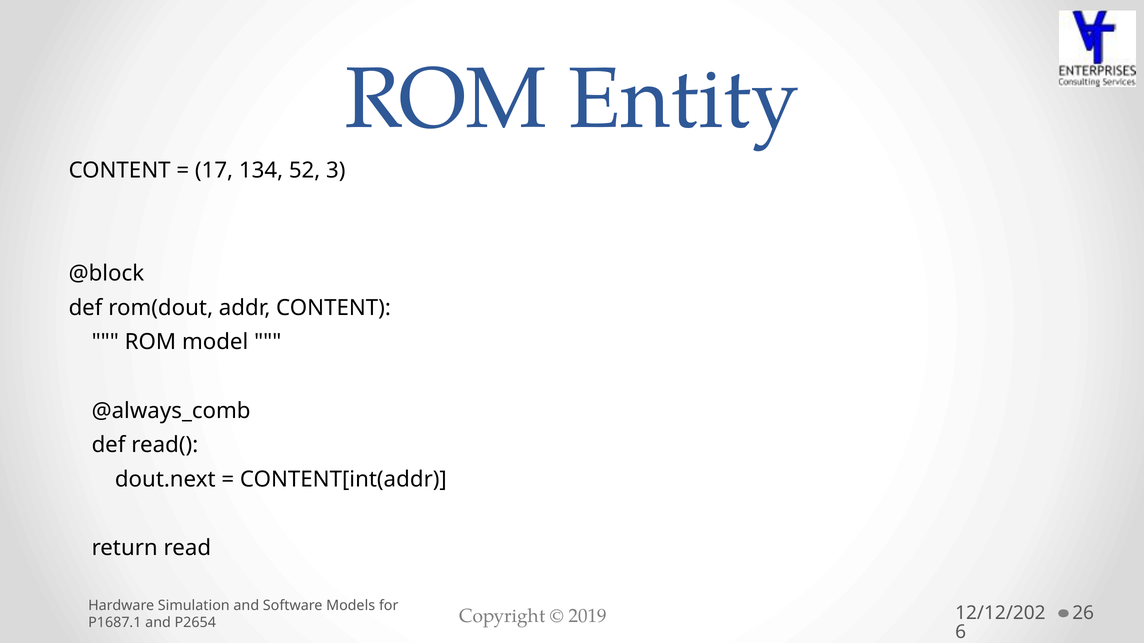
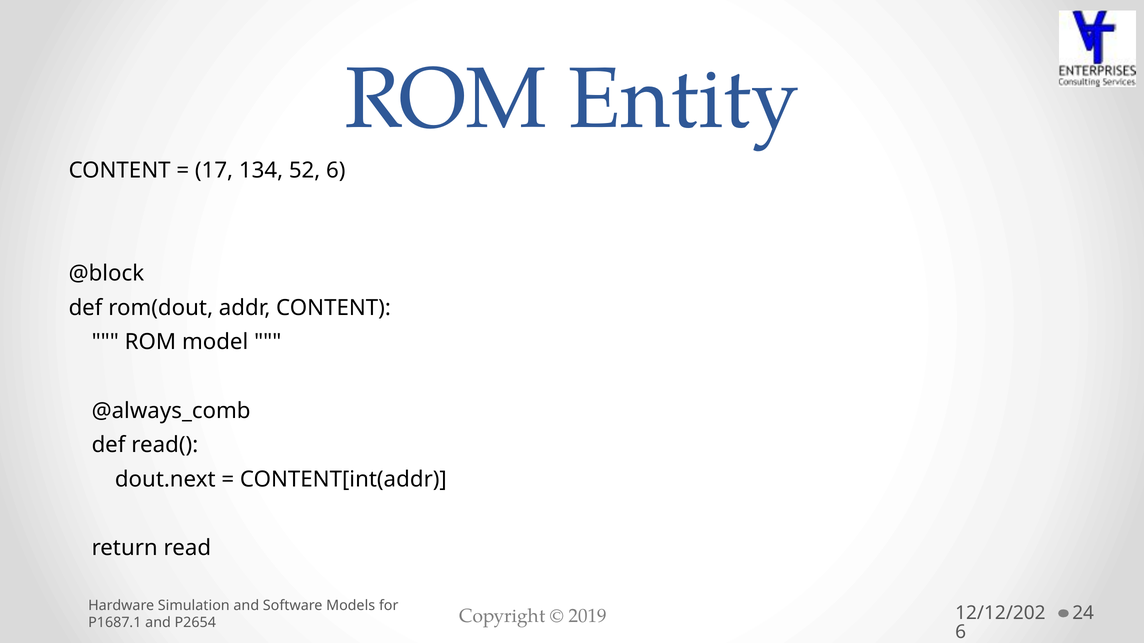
52 3: 3 -> 6
26: 26 -> 24
